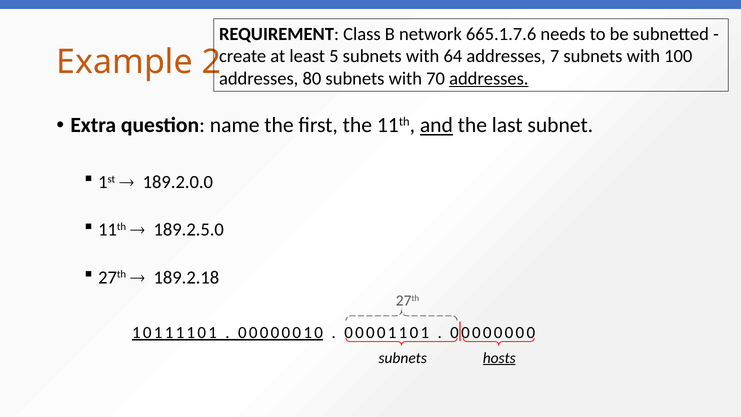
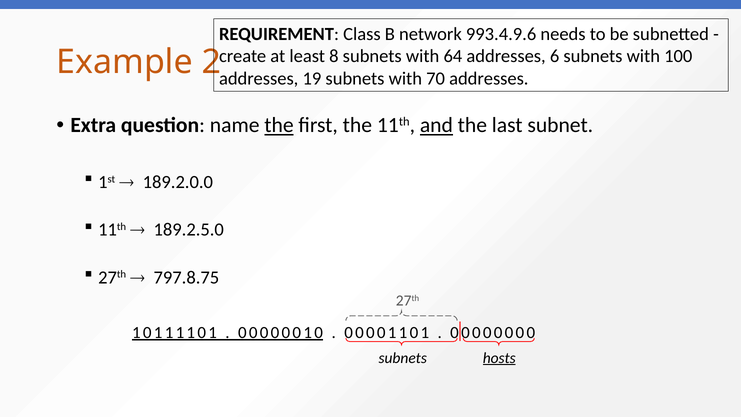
665.1.7.6: 665.1.7.6 -> 993.4.9.6
5: 5 -> 8
7: 7 -> 6
80: 80 -> 19
addresses at (489, 78) underline: present -> none
the at (279, 125) underline: none -> present
189.2.18: 189.2.18 -> 797.8.75
